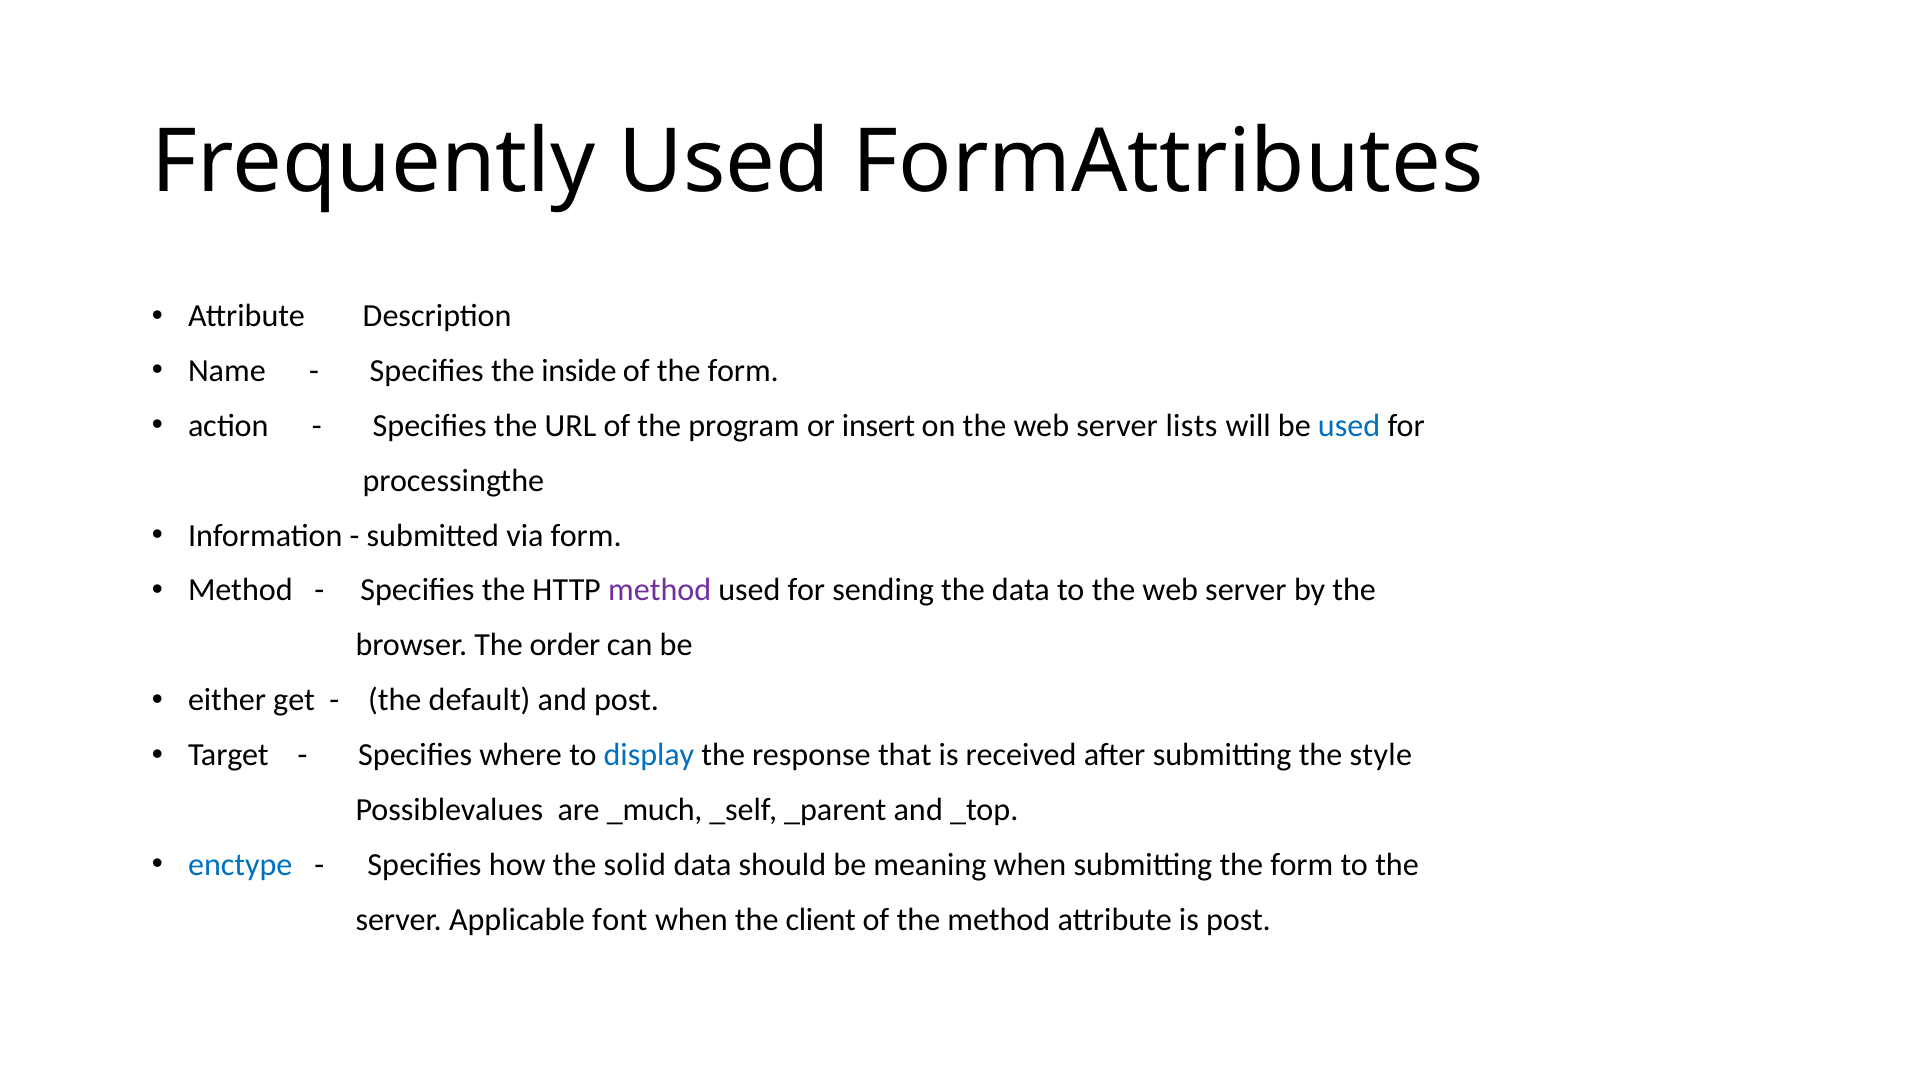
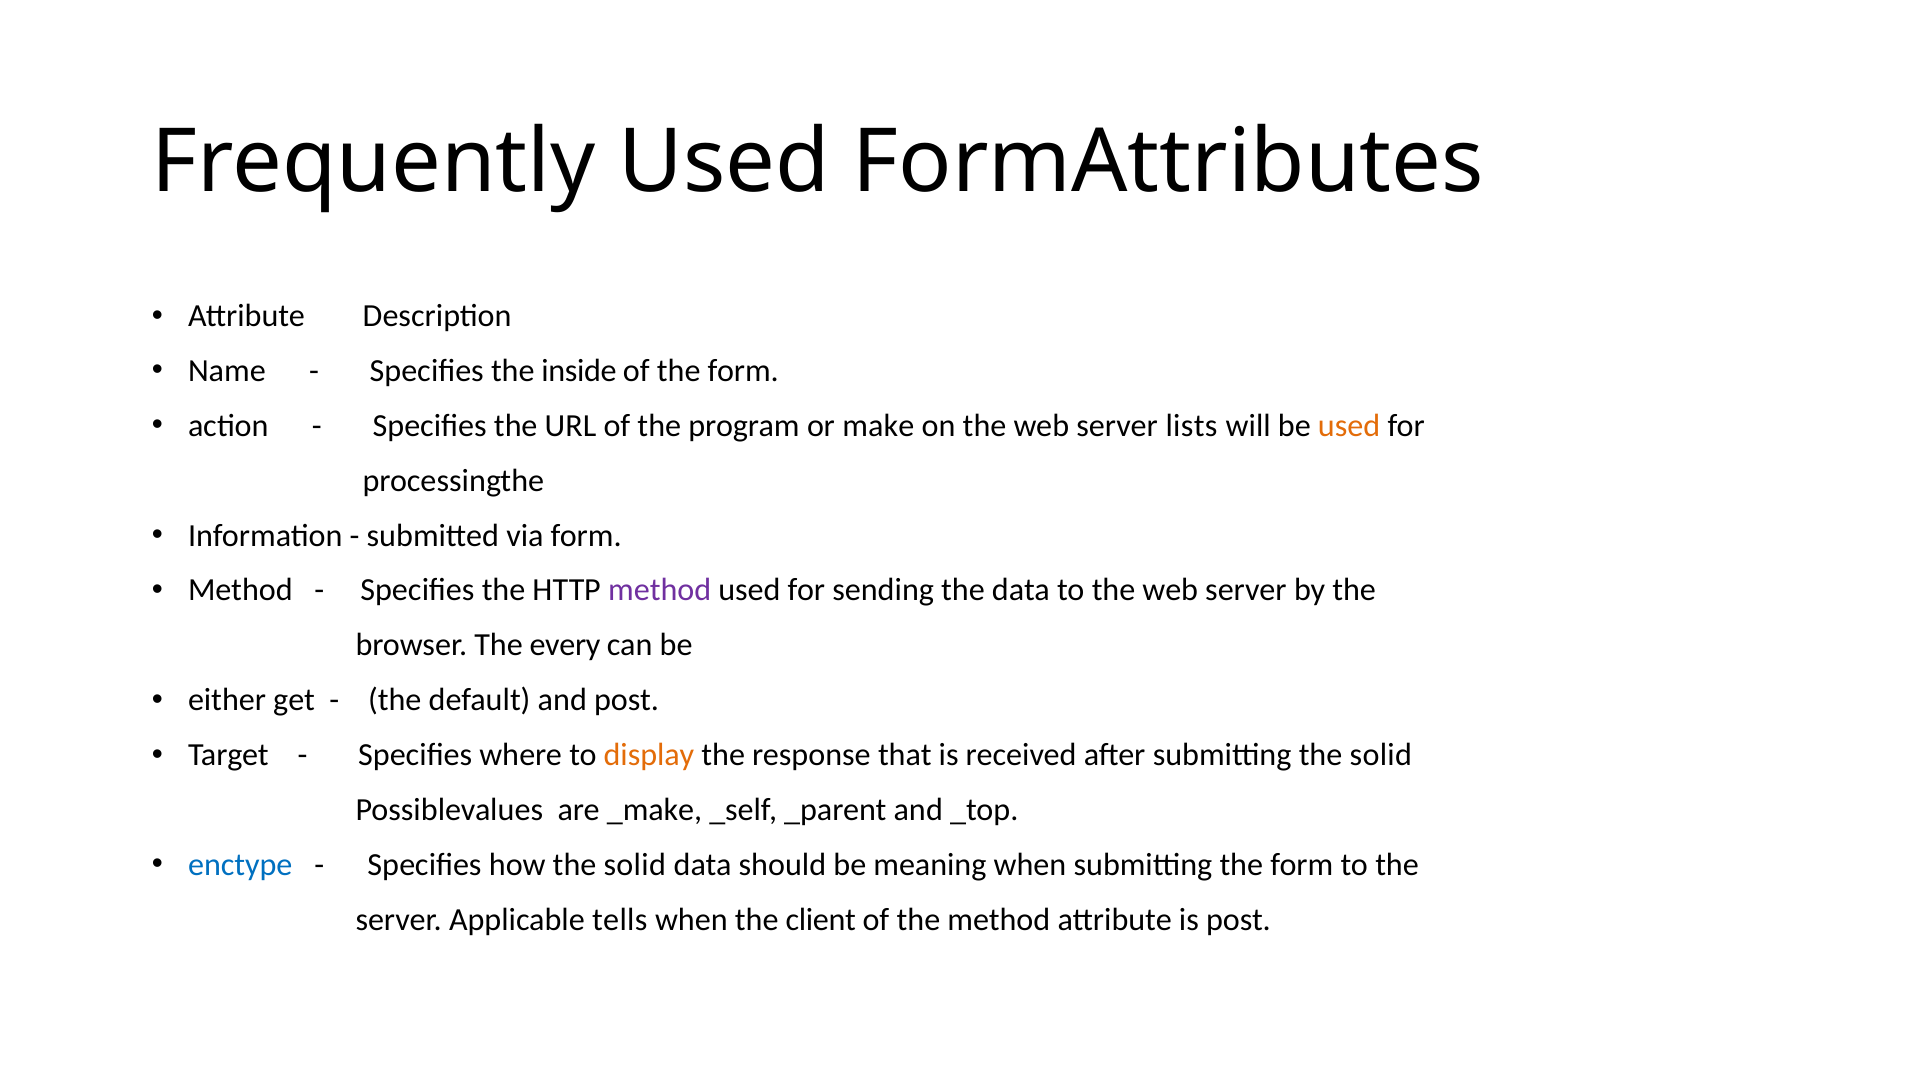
insert: insert -> make
used at (1349, 426) colour: blue -> orange
order: order -> every
display colour: blue -> orange
submitting the style: style -> solid
_much: _much -> _make
font: font -> tells
